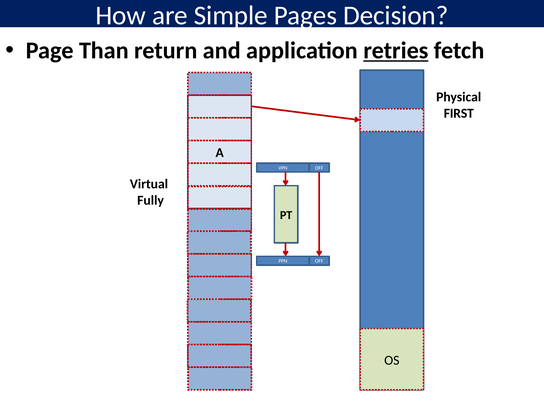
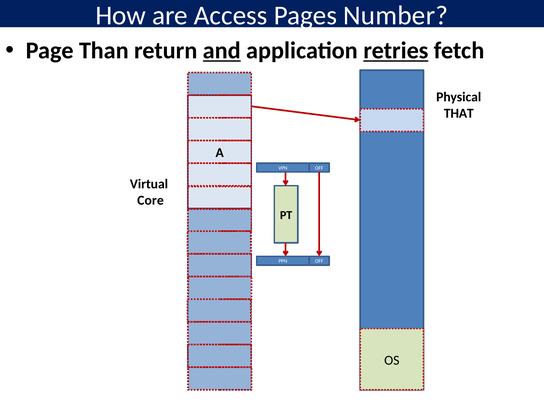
Simple: Simple -> Access
Decision: Decision -> Number
and underline: none -> present
FIRST: FIRST -> THAT
Fully: Fully -> Core
